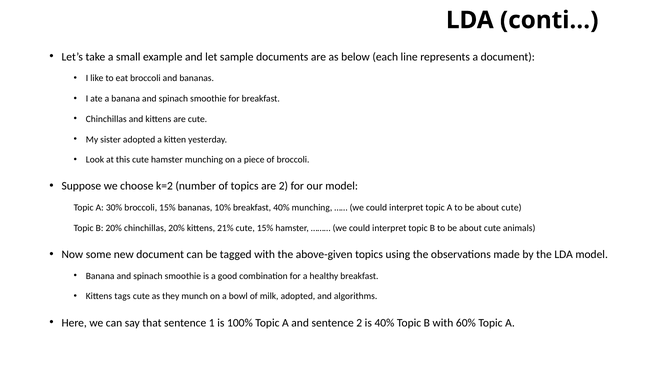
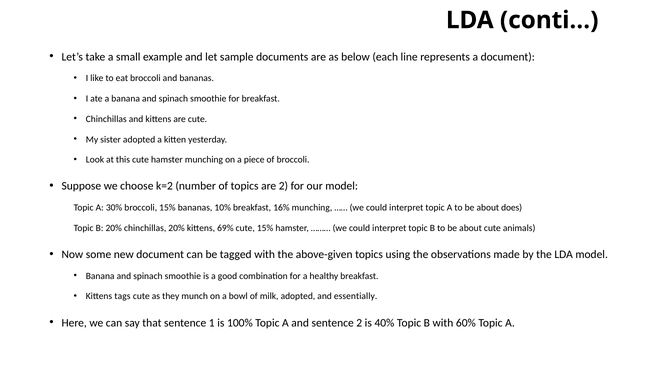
breakfast 40%: 40% -> 16%
cute at (512, 207): cute -> does
21%: 21% -> 69%
algorithms: algorithms -> essentially
